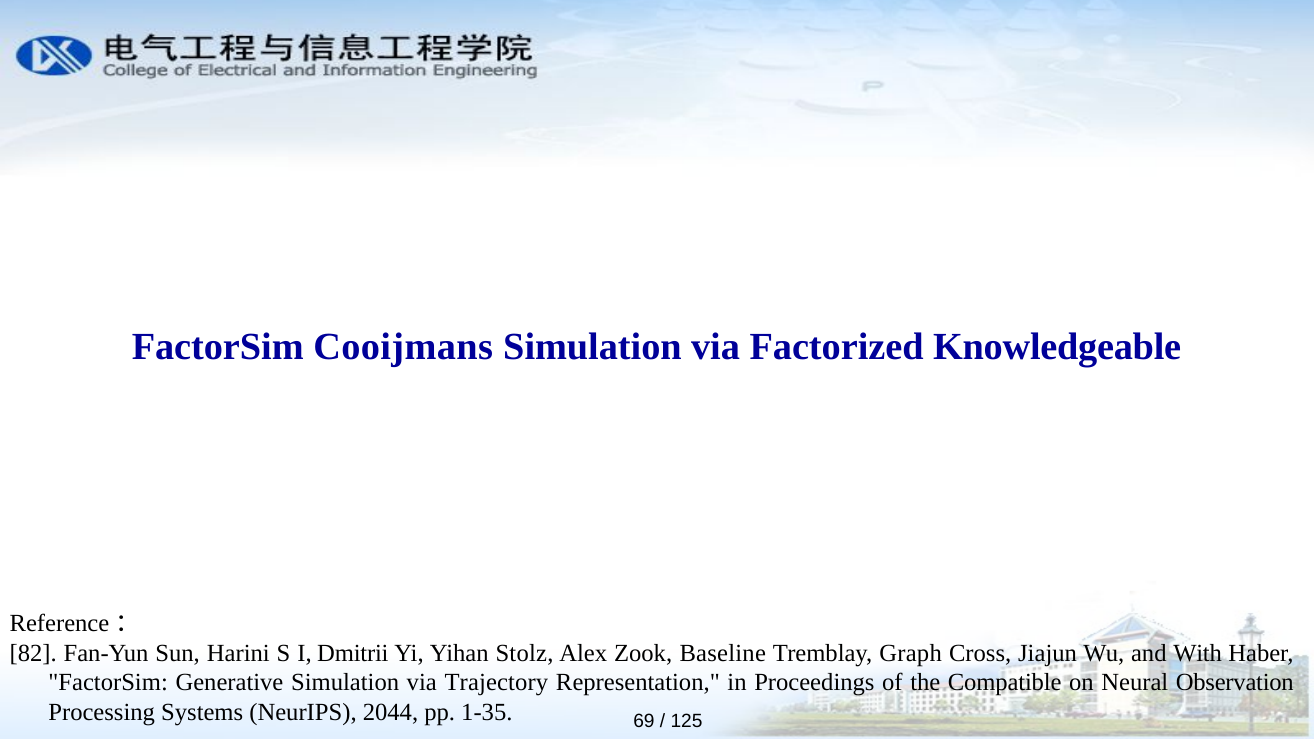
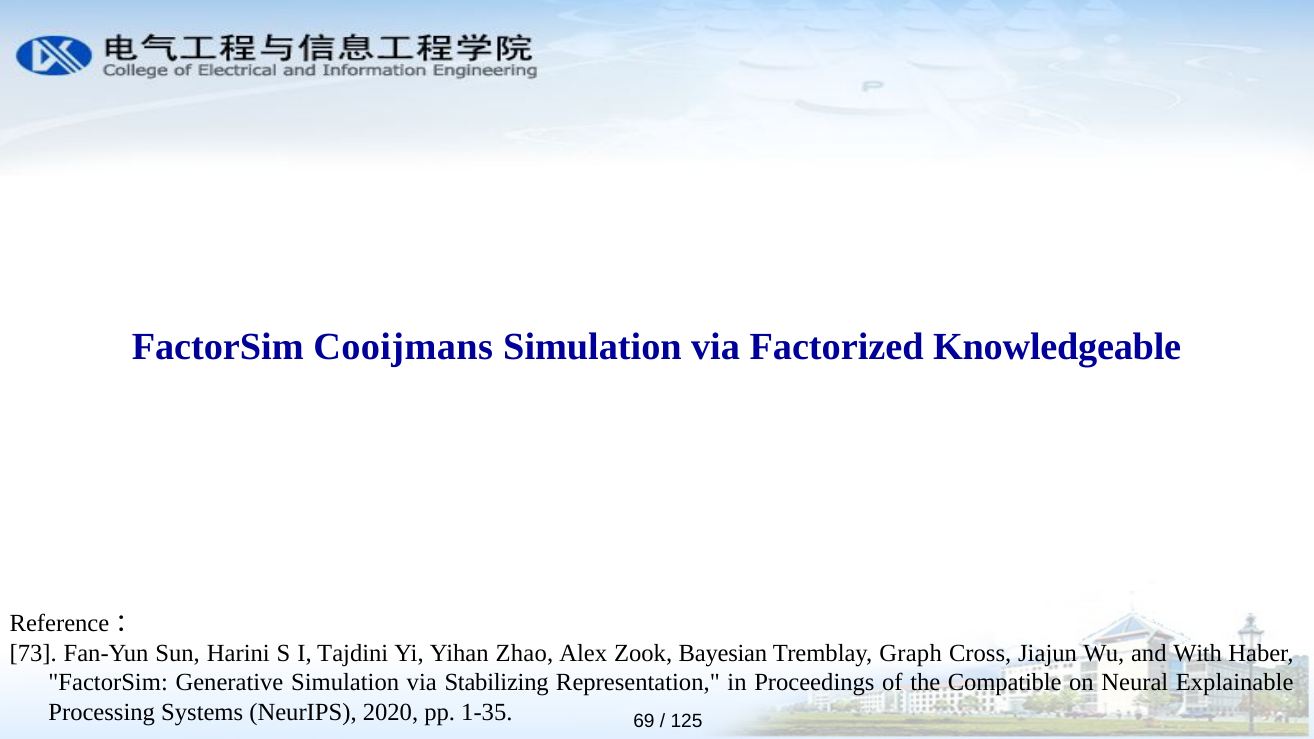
82: 82 -> 73
Dmitrii: Dmitrii -> Tajdini
Stolz: Stolz -> Zhao
Baseline: Baseline -> Bayesian
Trajectory: Trajectory -> Stabilizing
Observation: Observation -> Explainable
2044: 2044 -> 2020
